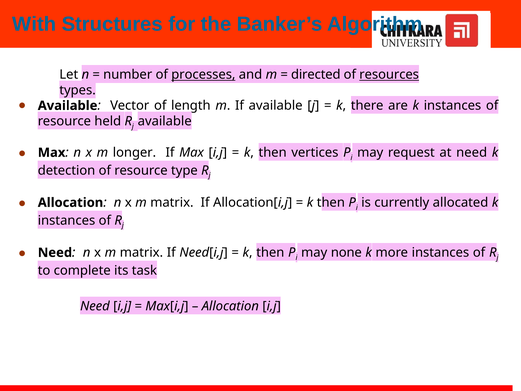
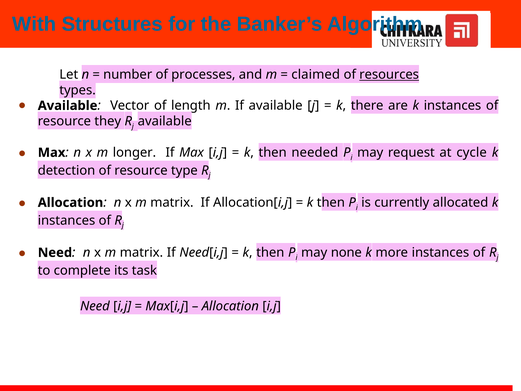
processes underline: present -> none
directed: directed -> claimed
held: held -> they
vertices: vertices -> needed
at need: need -> cycle
